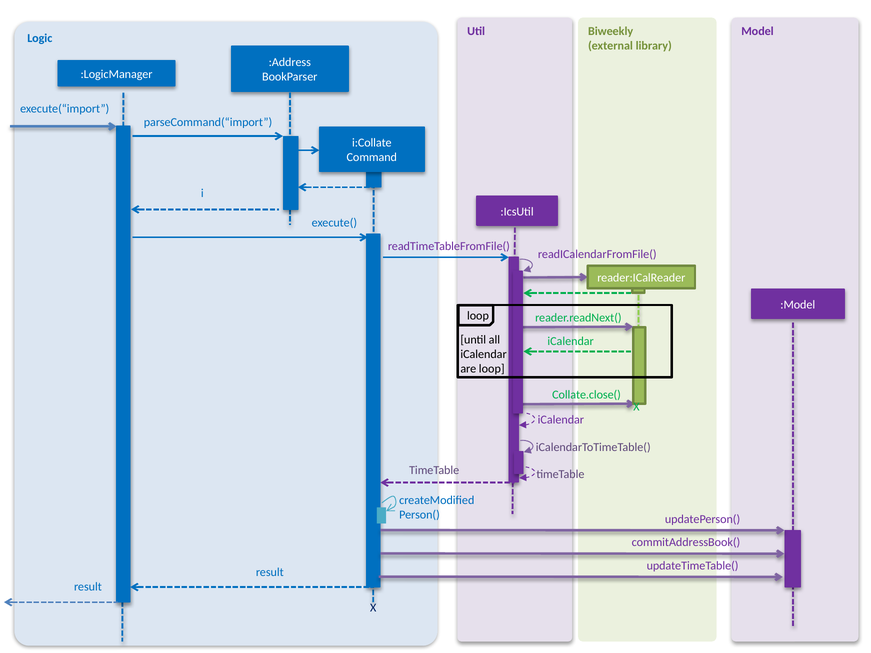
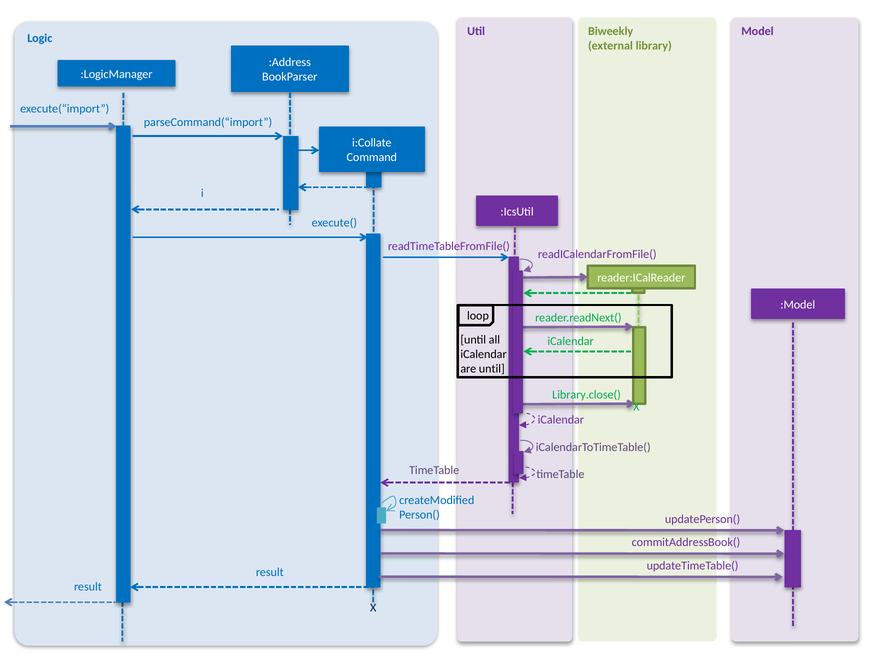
are loop: loop -> until
Collate.close(: Collate.close( -> Library.close(
